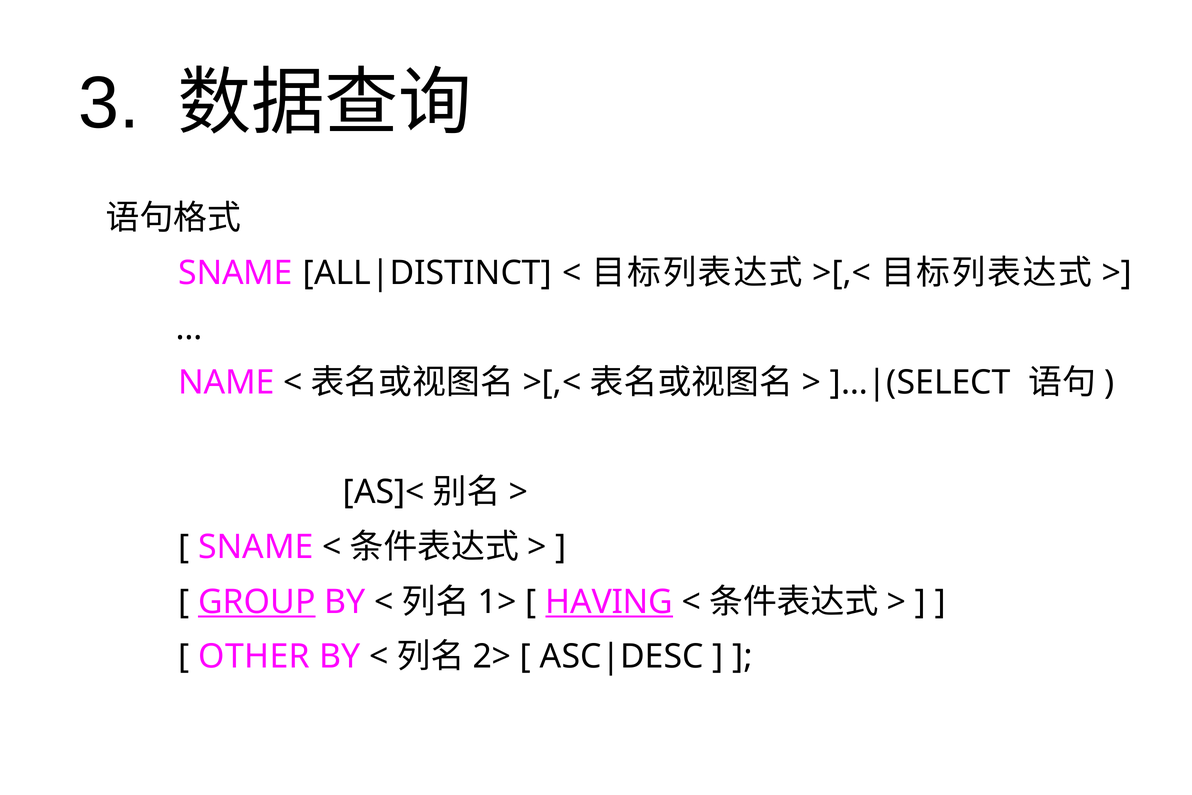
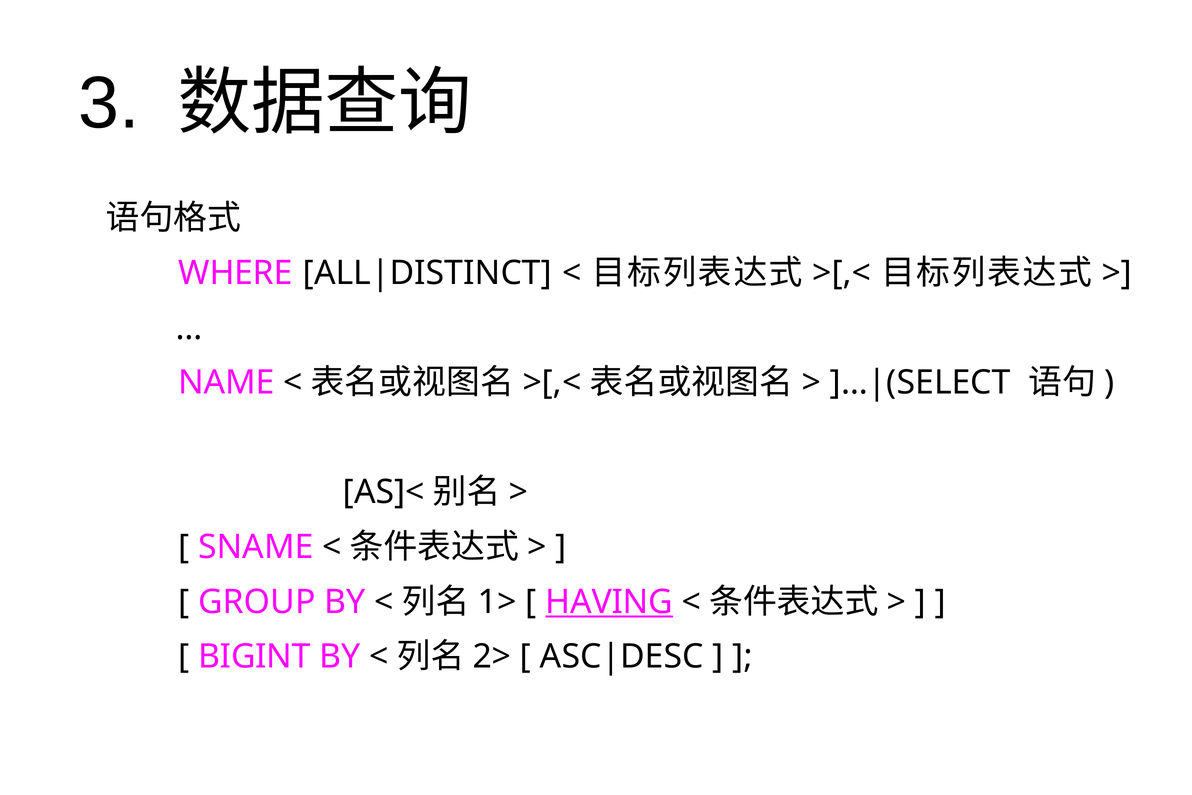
SNAME at (235, 273): SNAME -> WHERE
GROUP underline: present -> none
OTHER: OTHER -> BIGINT
